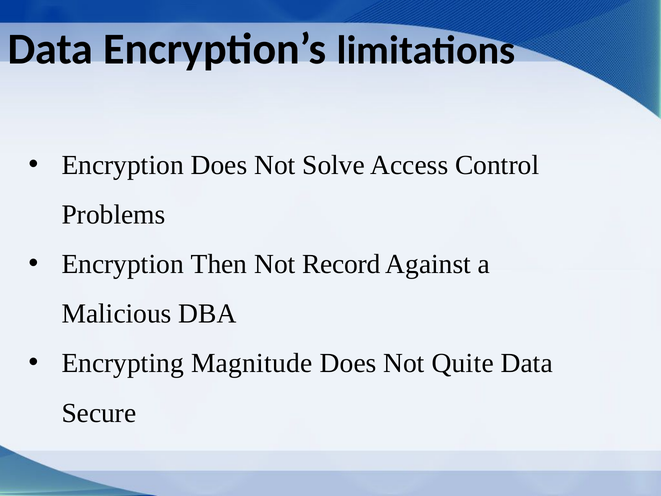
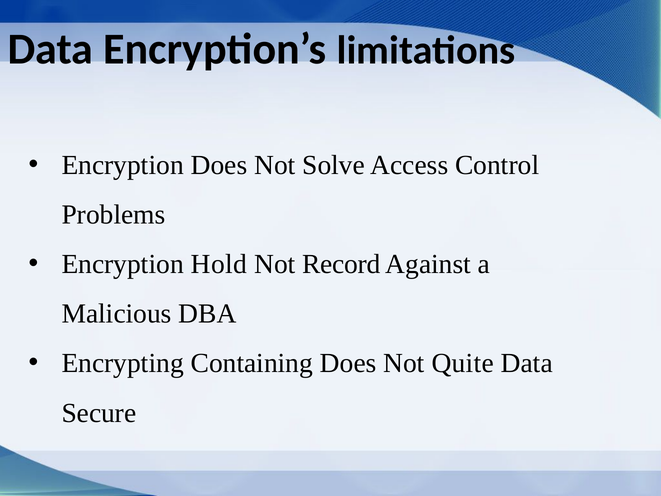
Then: Then -> Hold
Magnitude: Magnitude -> Containing
